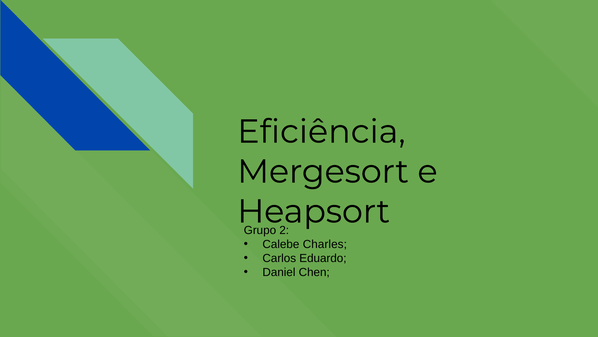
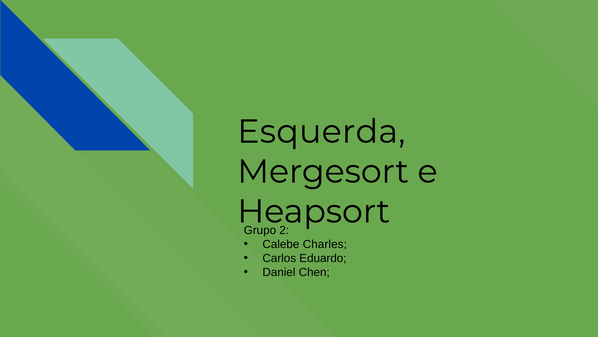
Eficiência: Eficiência -> Esquerda
